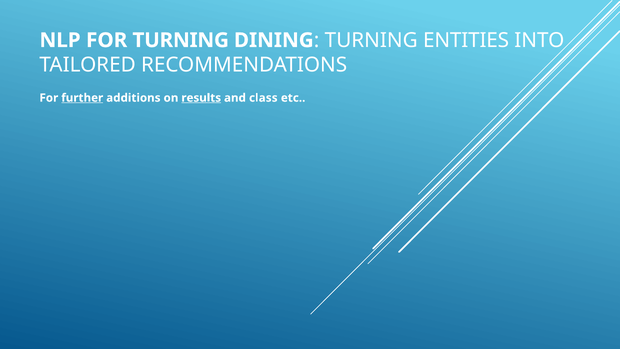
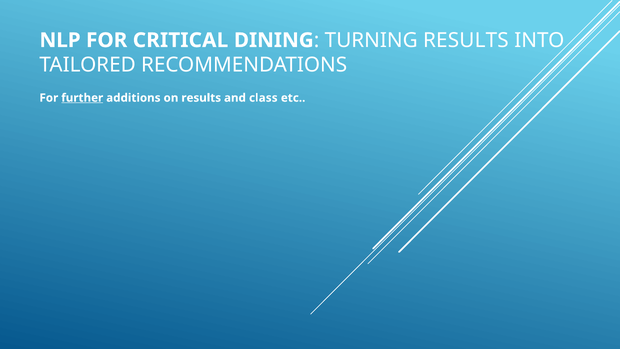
FOR TURNING: TURNING -> CRITICAL
TURNING ENTITIES: ENTITIES -> RESULTS
results at (201, 98) underline: present -> none
